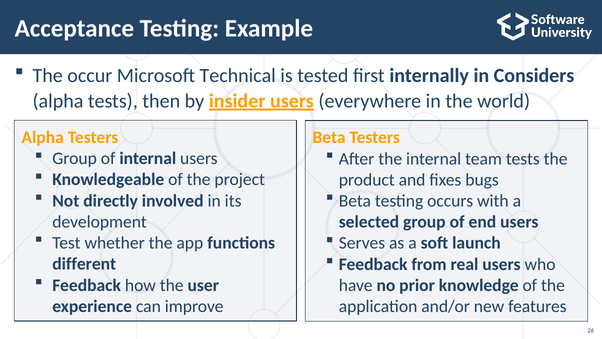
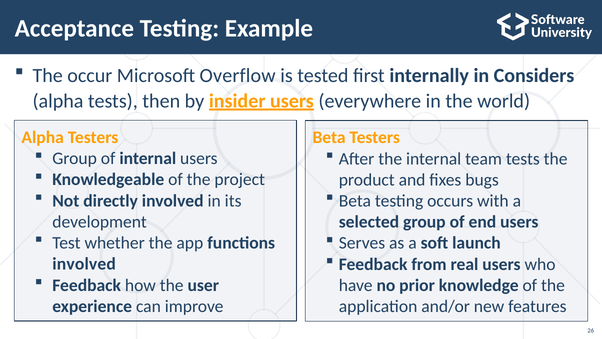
Technical: Technical -> Overflow
different at (84, 264): different -> involved
